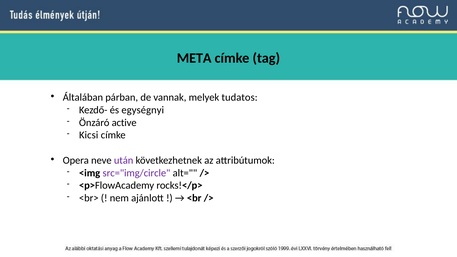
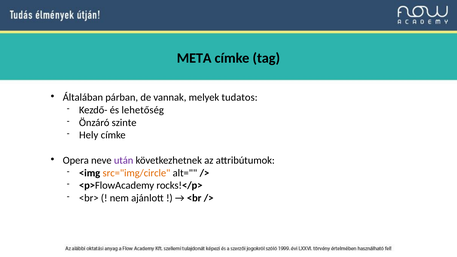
egységnyi: egységnyi -> lehetőség
active: active -> szinte
Kicsi: Kicsi -> Hely
src="img/circle colour: purple -> orange
